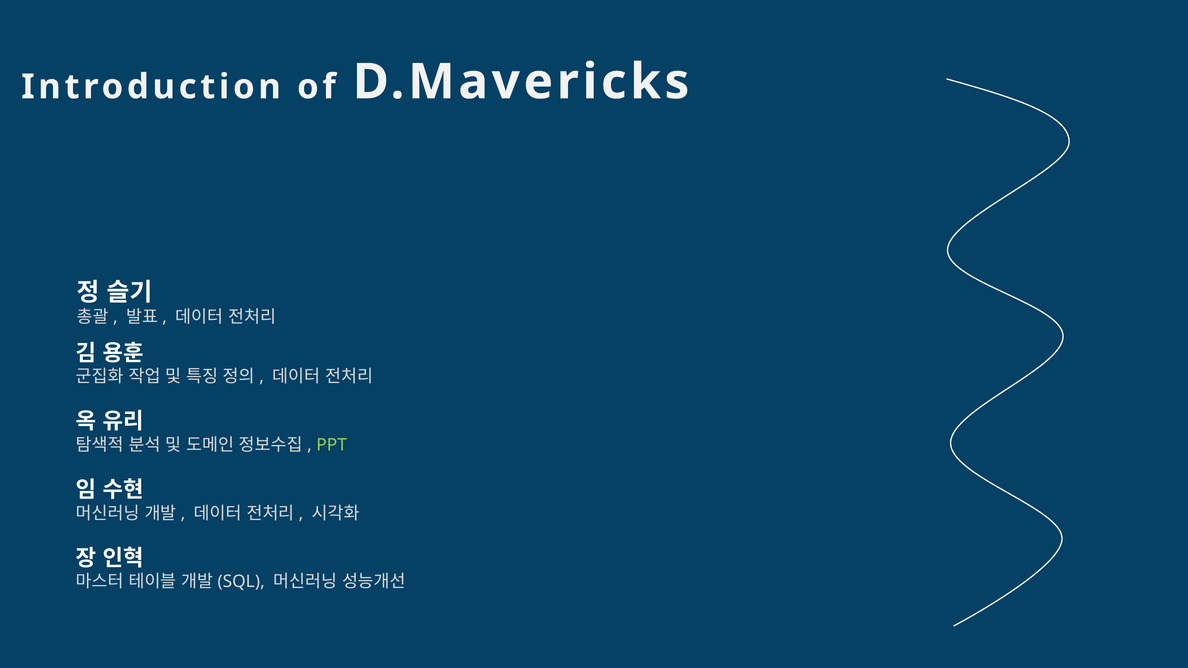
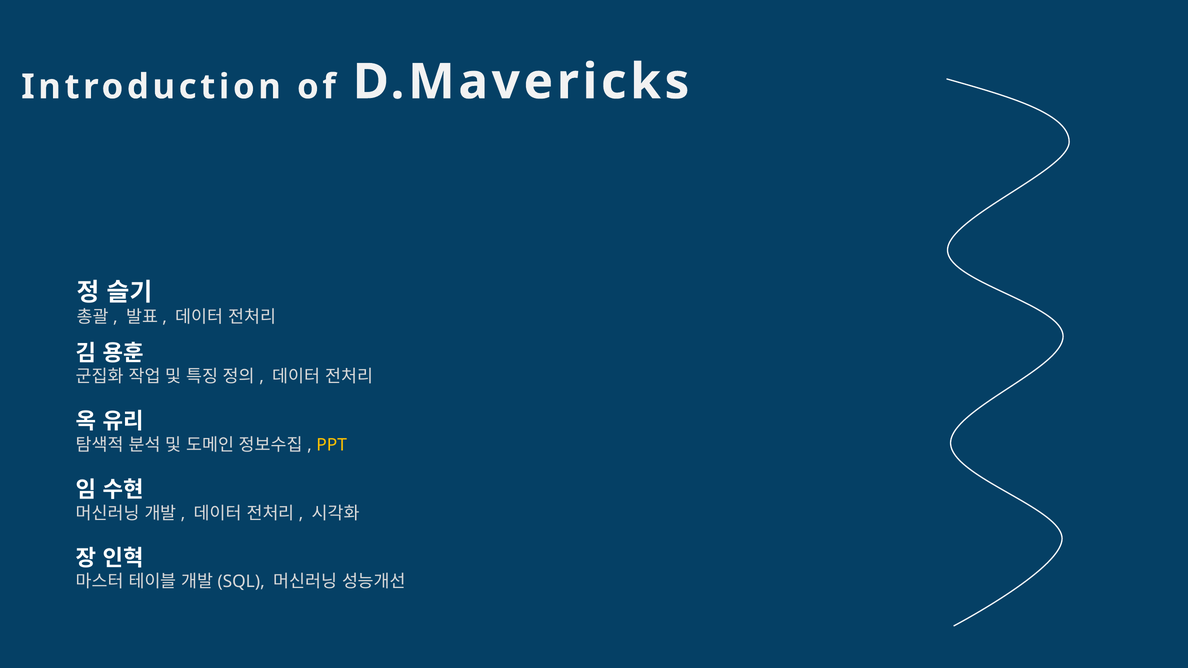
PPT colour: light green -> yellow
